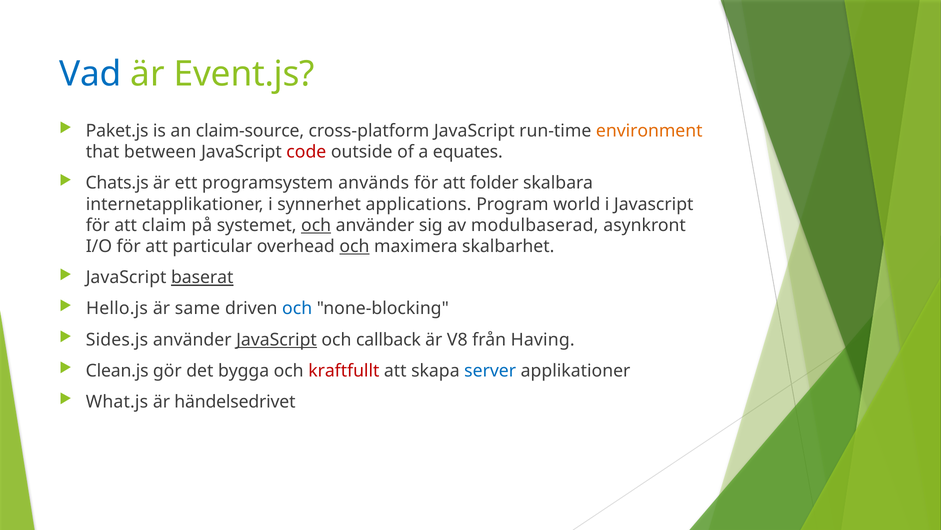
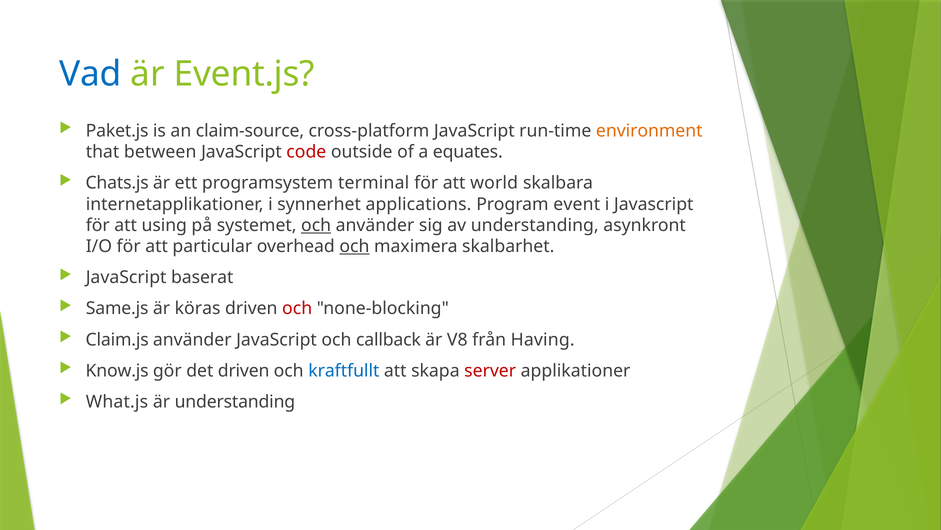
används: används -> terminal
folder: folder -> world
world: world -> event
claim: claim -> using
av modulbaserad: modulbaserad -> understanding
baserat underline: present -> none
Hello.js: Hello.js -> Same.js
same: same -> köras
och at (297, 308) colour: blue -> red
Sides.js: Sides.js -> Claim.js
JavaScript at (276, 339) underline: present -> none
Clean.js: Clean.js -> Know.js
det bygga: bygga -> driven
kraftfullt colour: red -> blue
server colour: blue -> red
är händelsedrivet: händelsedrivet -> understanding
